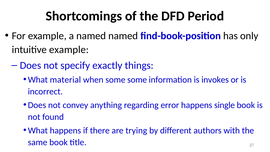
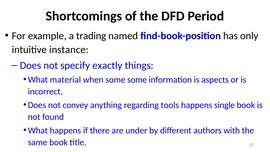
a named: named -> trading
intuitive example: example -> instance
invokes: invokes -> aspects
error: error -> tools
trying: trying -> under
